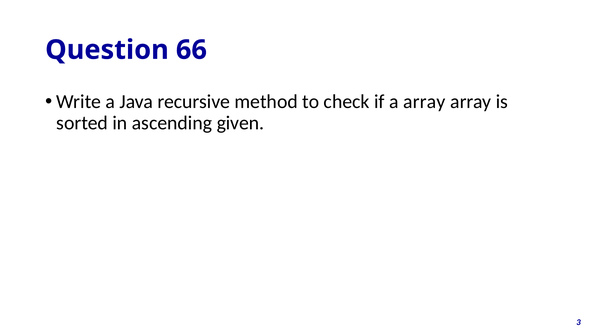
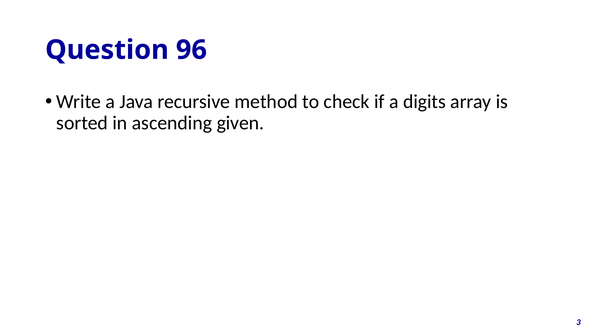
66: 66 -> 96
a array: array -> digits
